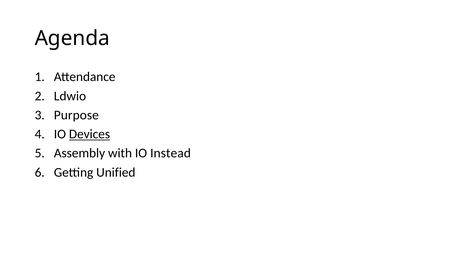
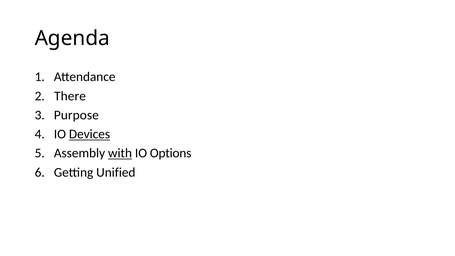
Ldwio: Ldwio -> There
with underline: none -> present
Instead: Instead -> Options
